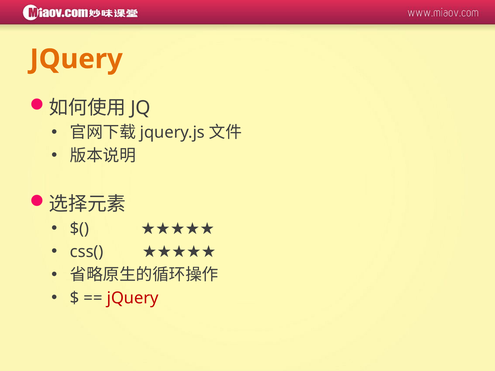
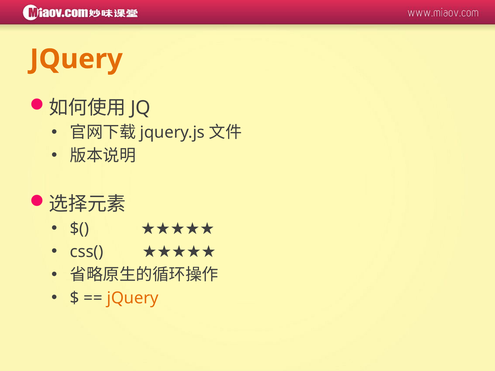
jQuery at (133, 298) colour: red -> orange
